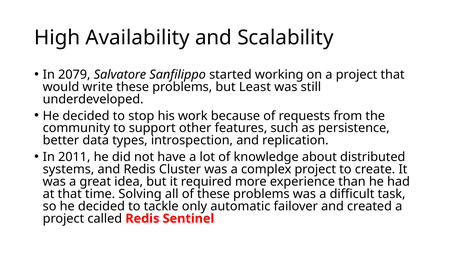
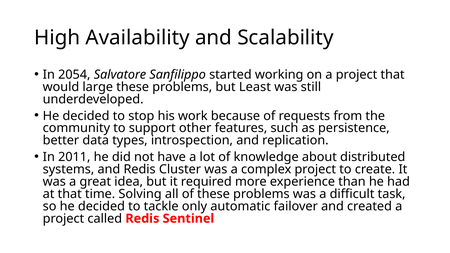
2079: 2079 -> 2054
write: write -> large
